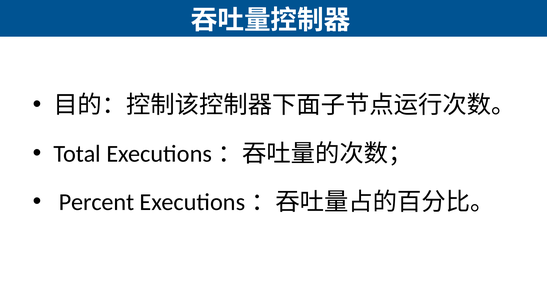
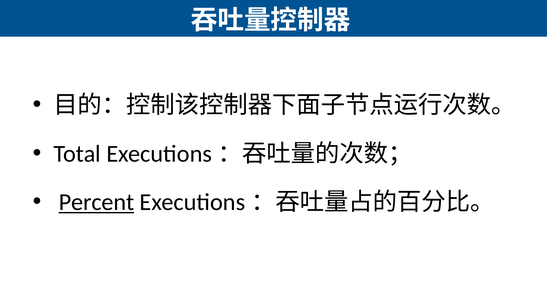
Percent underline: none -> present
